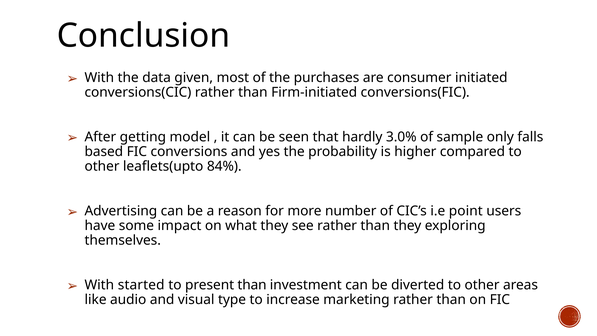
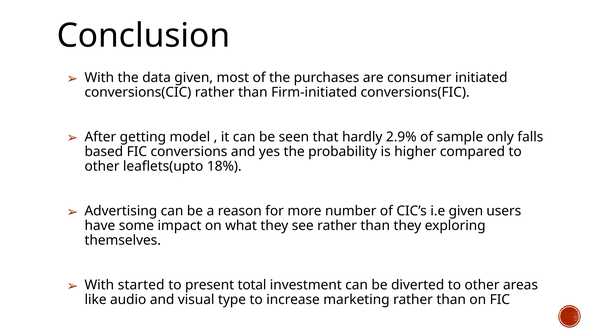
3.0%: 3.0% -> 2.9%
84%: 84% -> 18%
i.e point: point -> given
present than: than -> total
